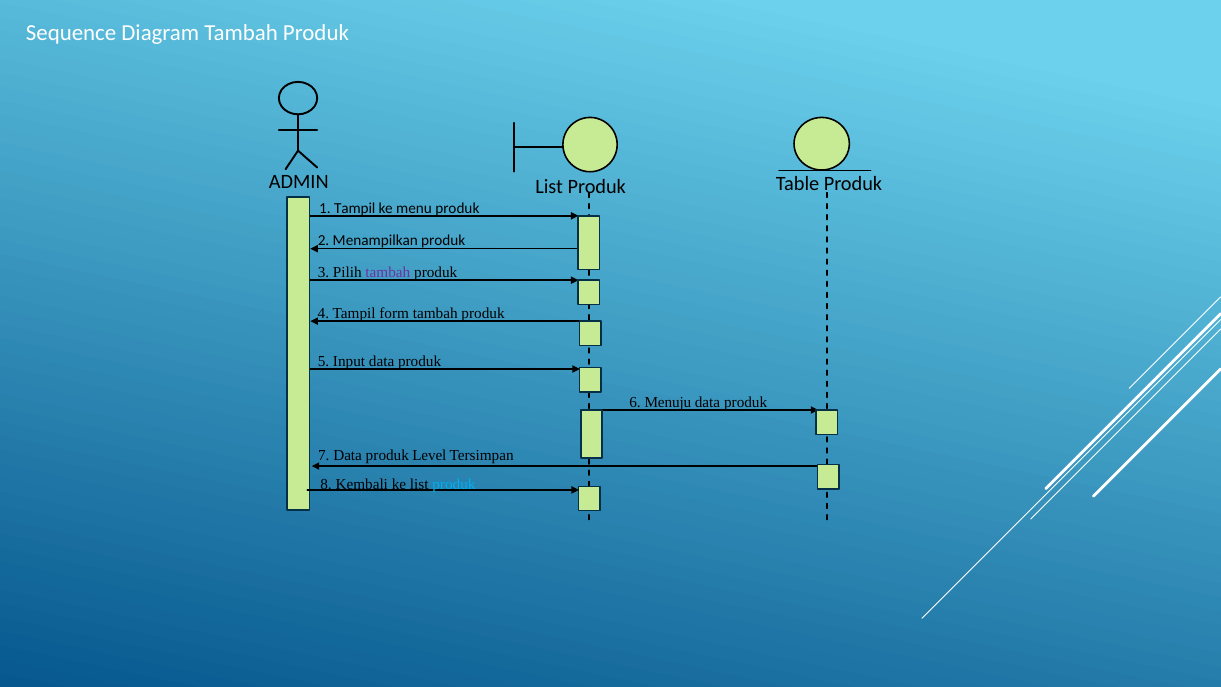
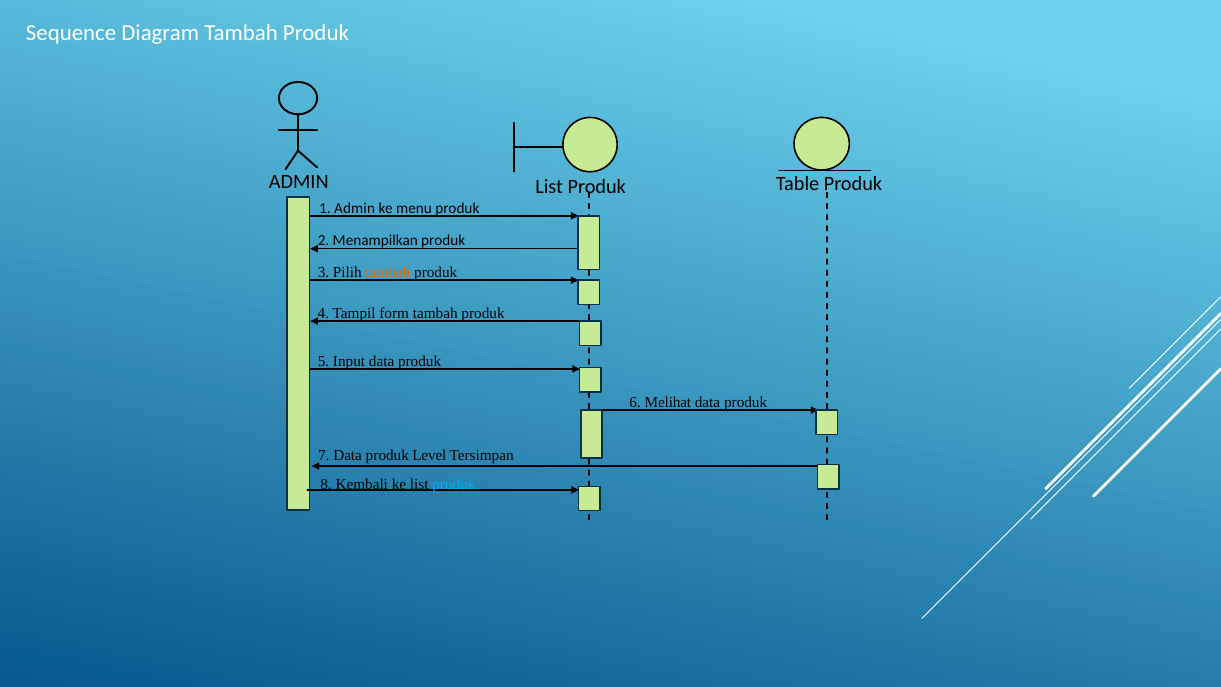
1 Tampil: Tampil -> Admin
tambah at (388, 273) colour: purple -> orange
Menuju: Menuju -> Melihat
